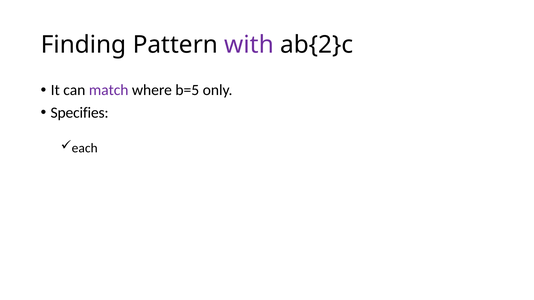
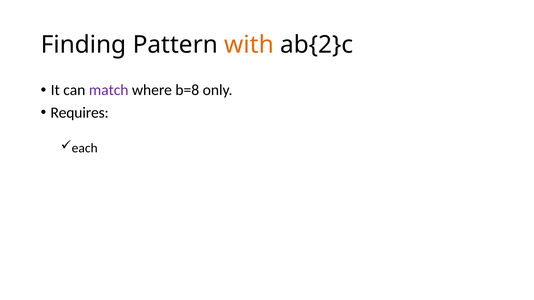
with colour: purple -> orange
b=5: b=5 -> b=8
Specifies: Specifies -> Requires
